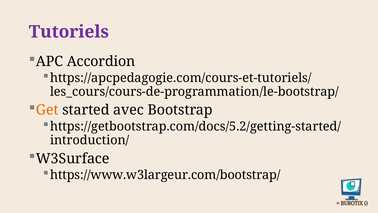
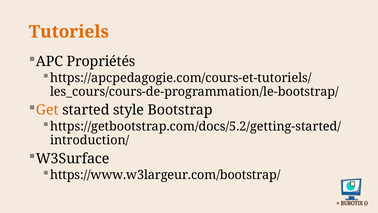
Tutoriels colour: purple -> orange
Accordion: Accordion -> Propriétés
avec: avec -> style
